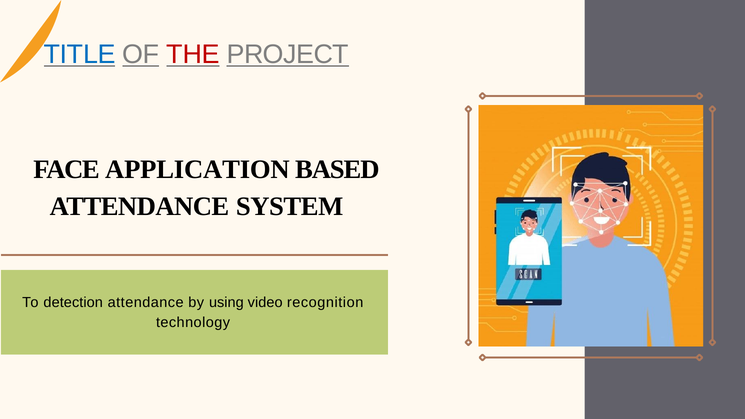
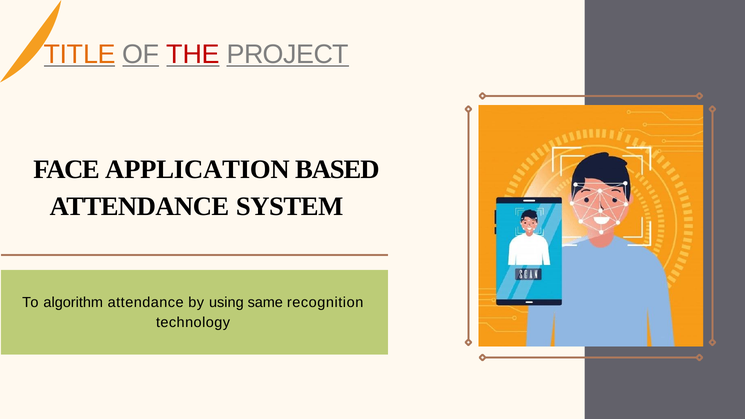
TITLE colour: blue -> orange
detection: detection -> algorithm
video: video -> same
